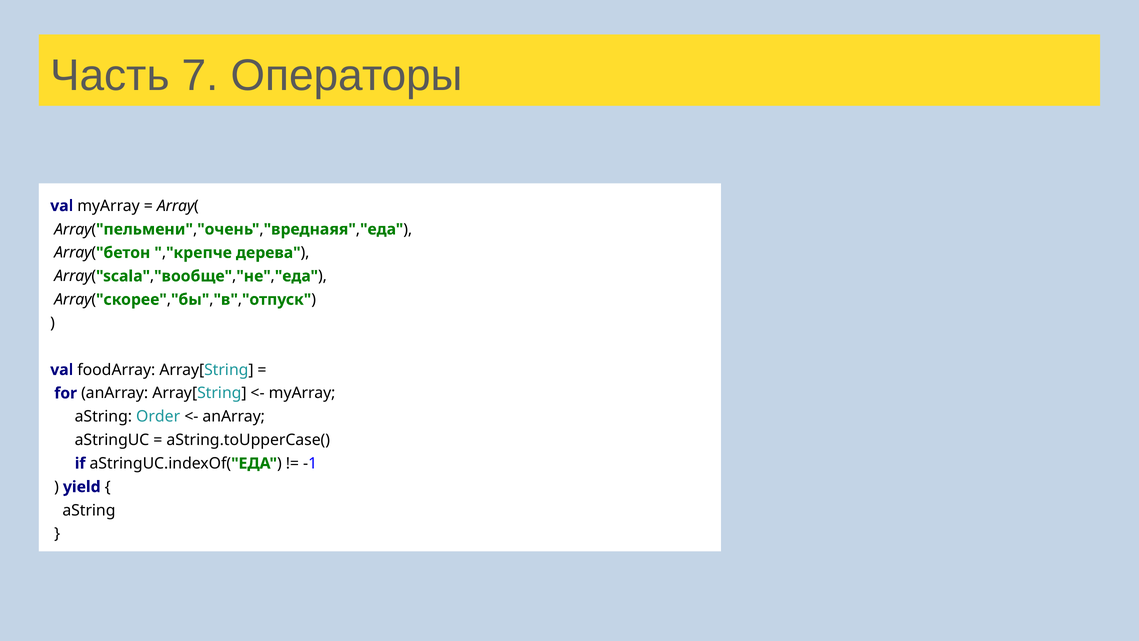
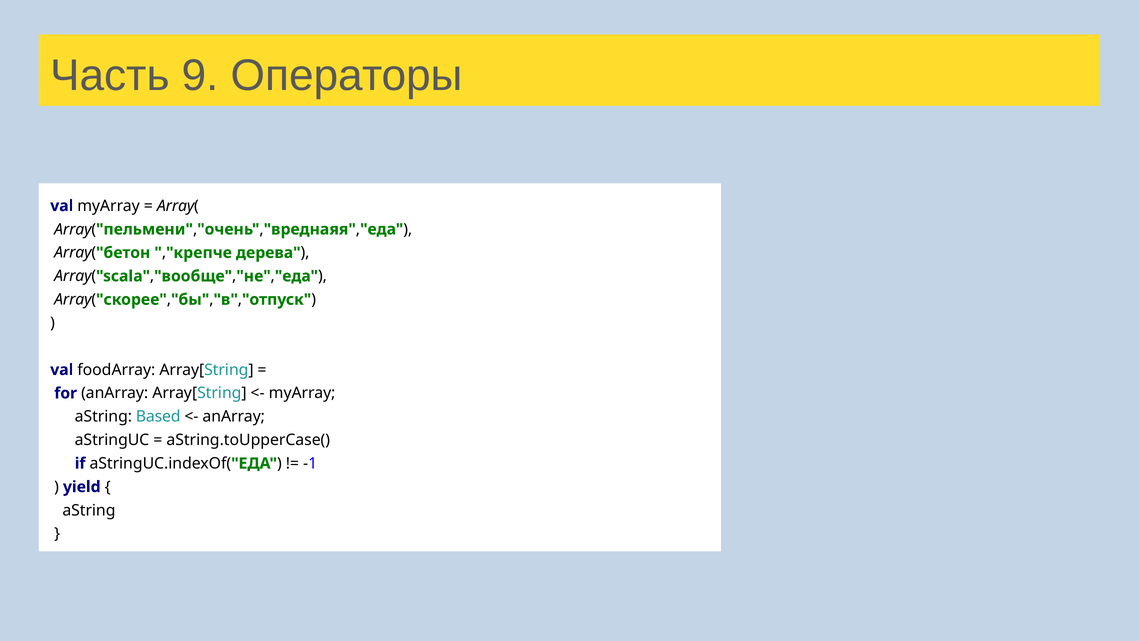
7: 7 -> 9
Order: Order -> Based
